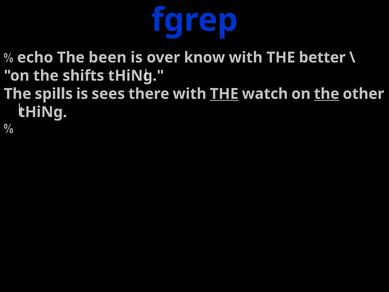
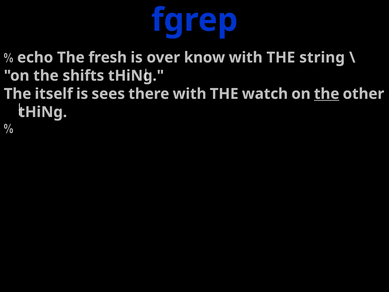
been: been -> fresh
better: better -> string
spills: spills -> itself
THE at (224, 94) underline: present -> none
